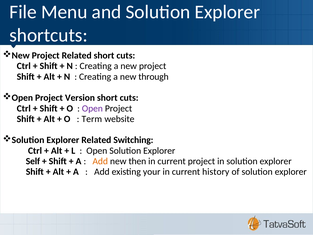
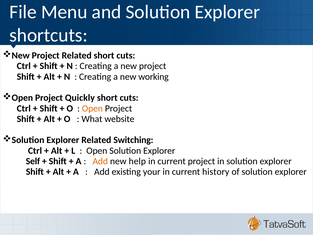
through: through -> working
Version: Version -> Quickly
Open at (92, 108) colour: purple -> orange
Term: Term -> What
then: then -> help
